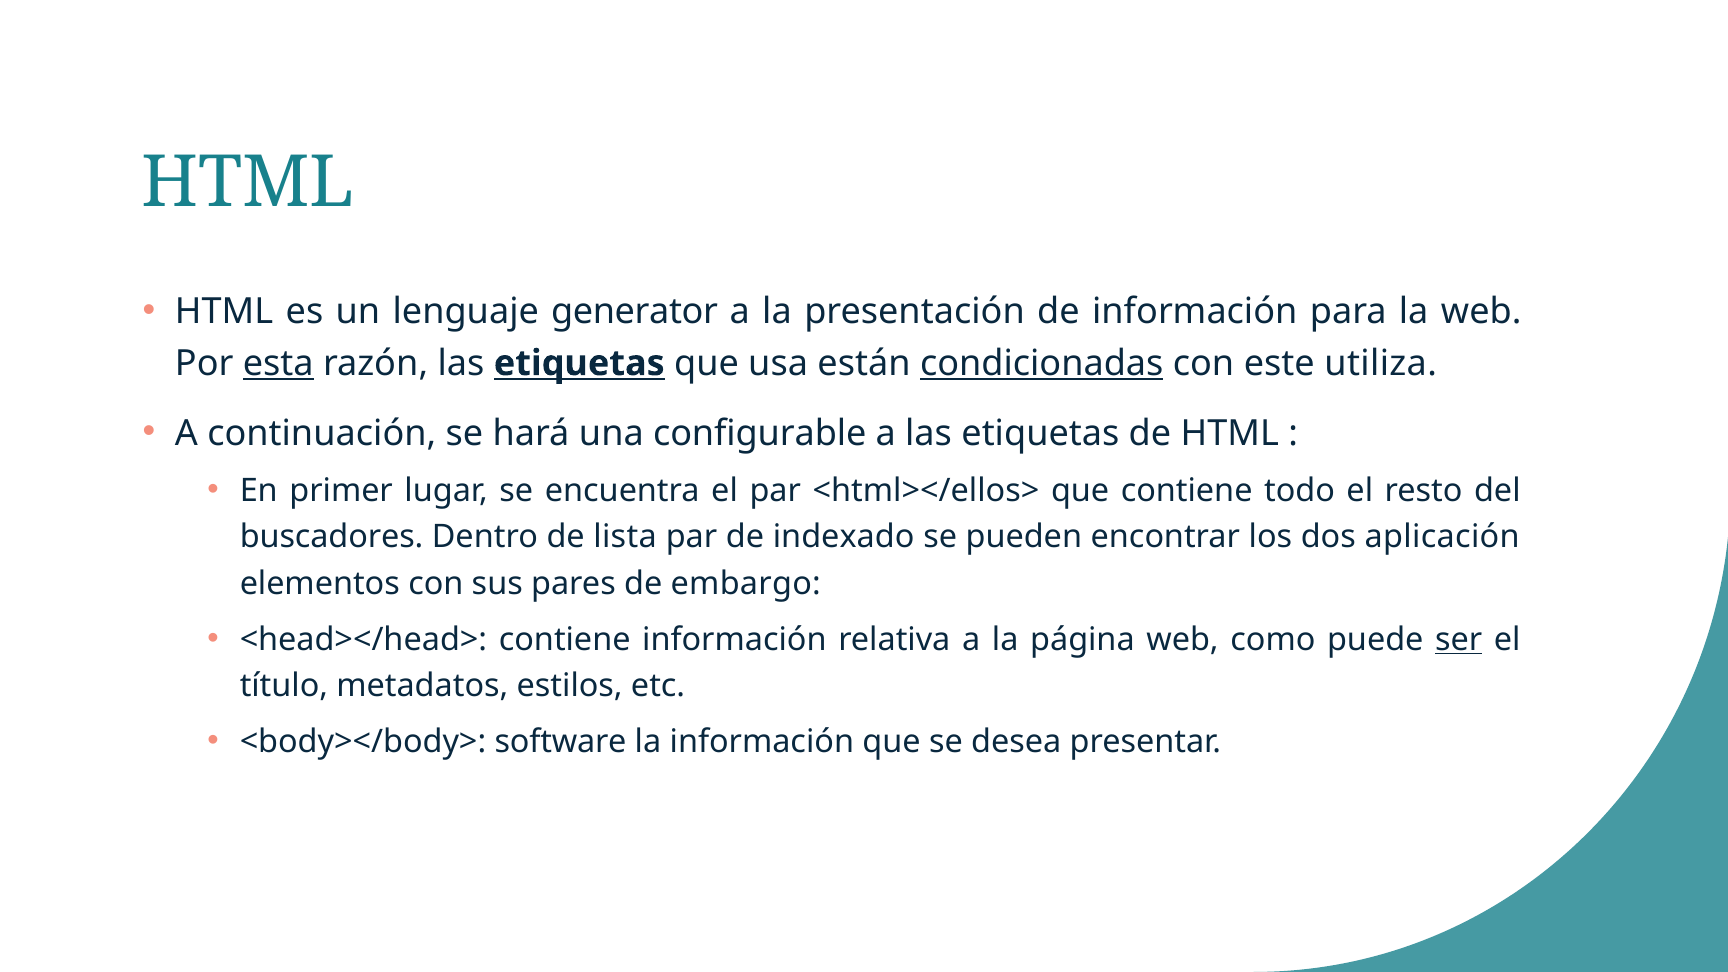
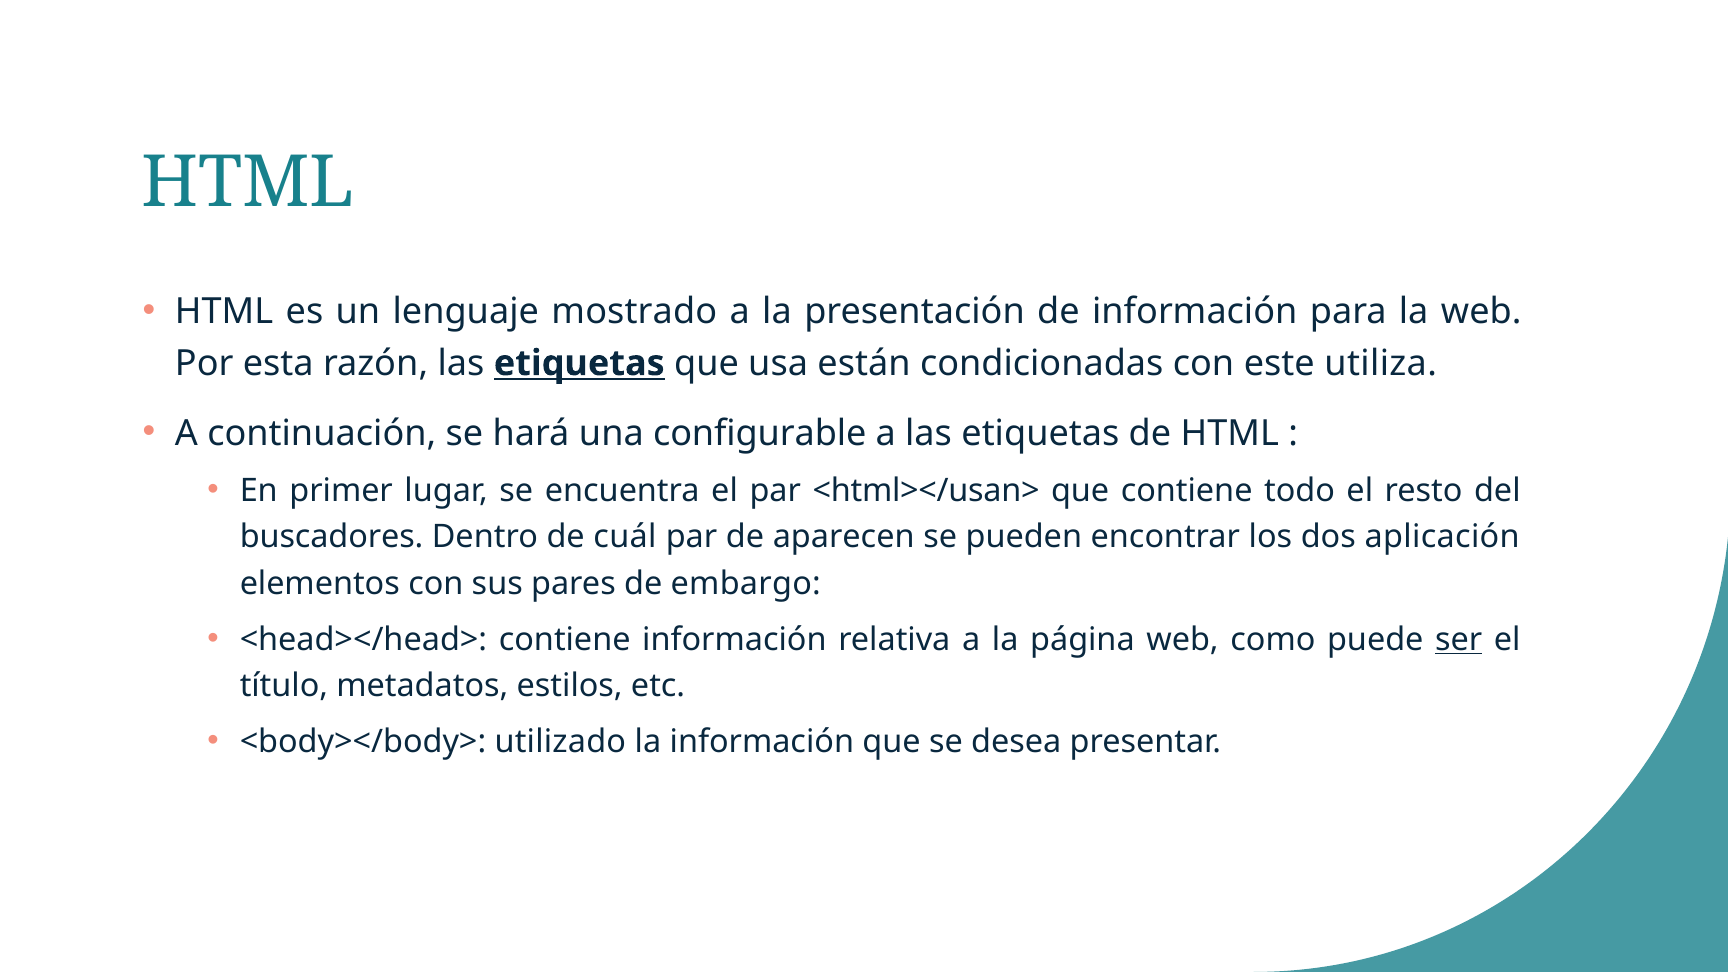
generator: generator -> mostrado
esta underline: present -> none
condicionadas underline: present -> none
<html></ellos>: <html></ellos> -> <html></usan>
lista: lista -> cuál
indexado: indexado -> aparecen
software: software -> utilizado
